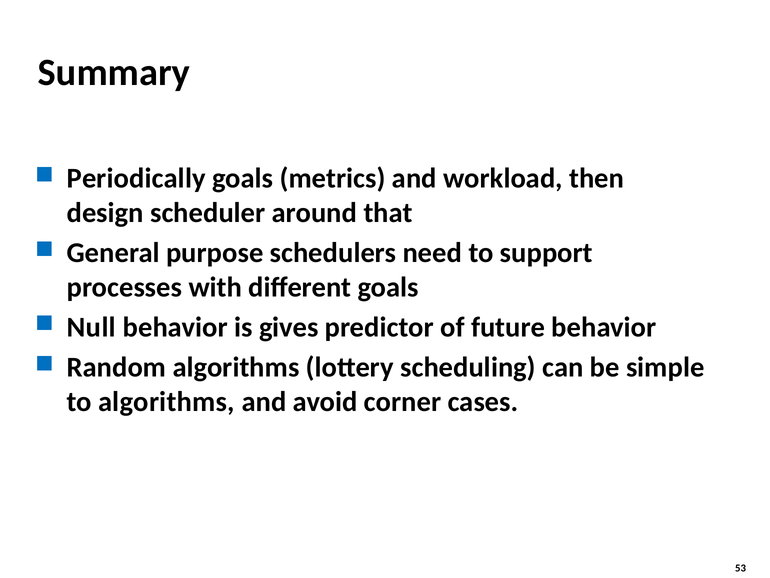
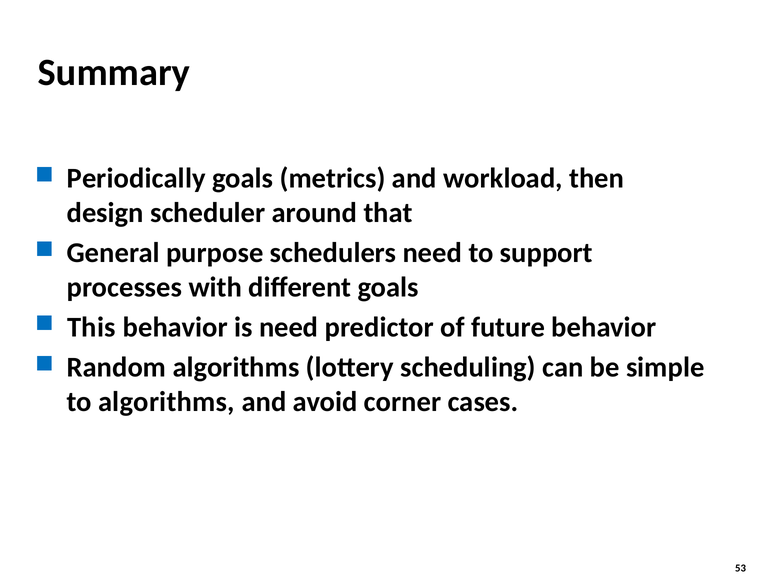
Null: Null -> This
is gives: gives -> need
